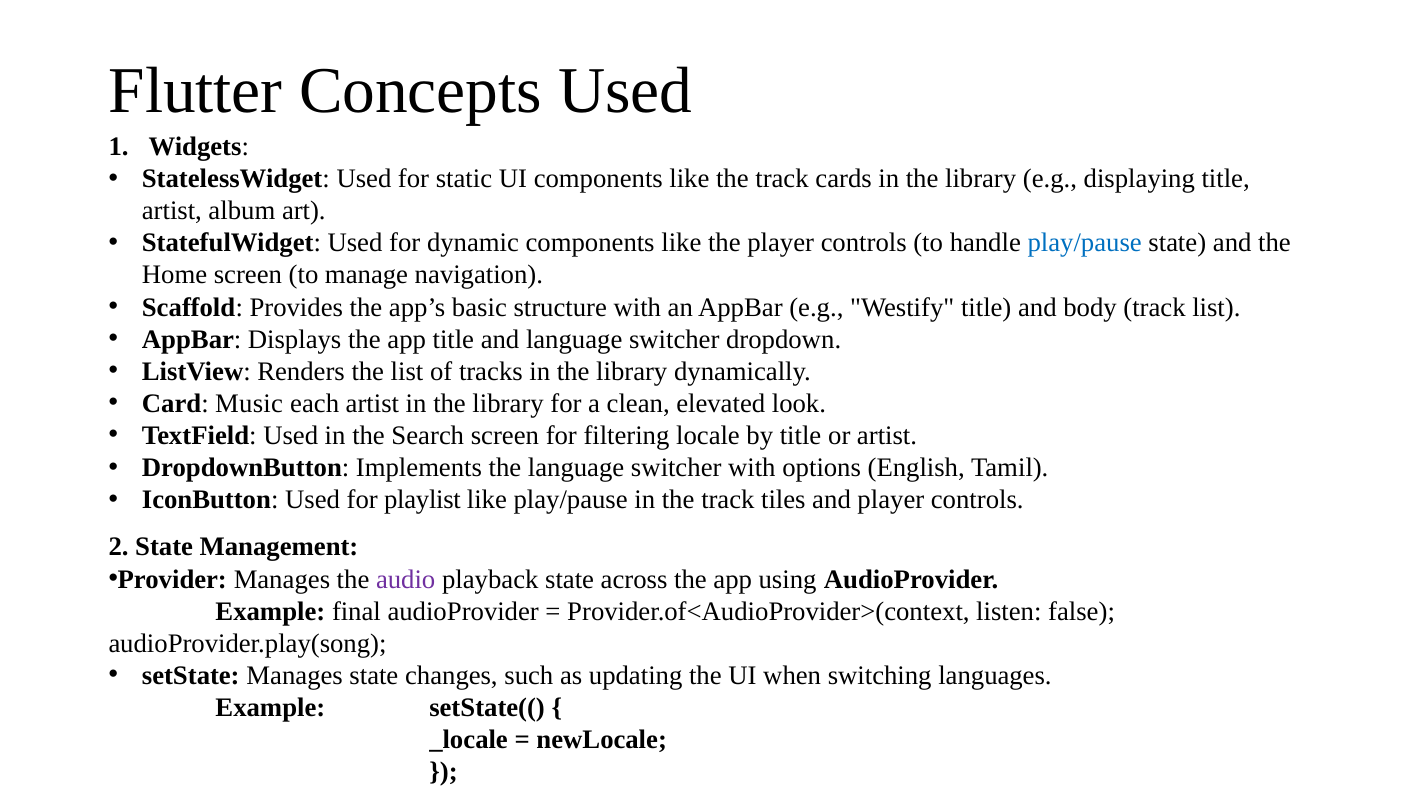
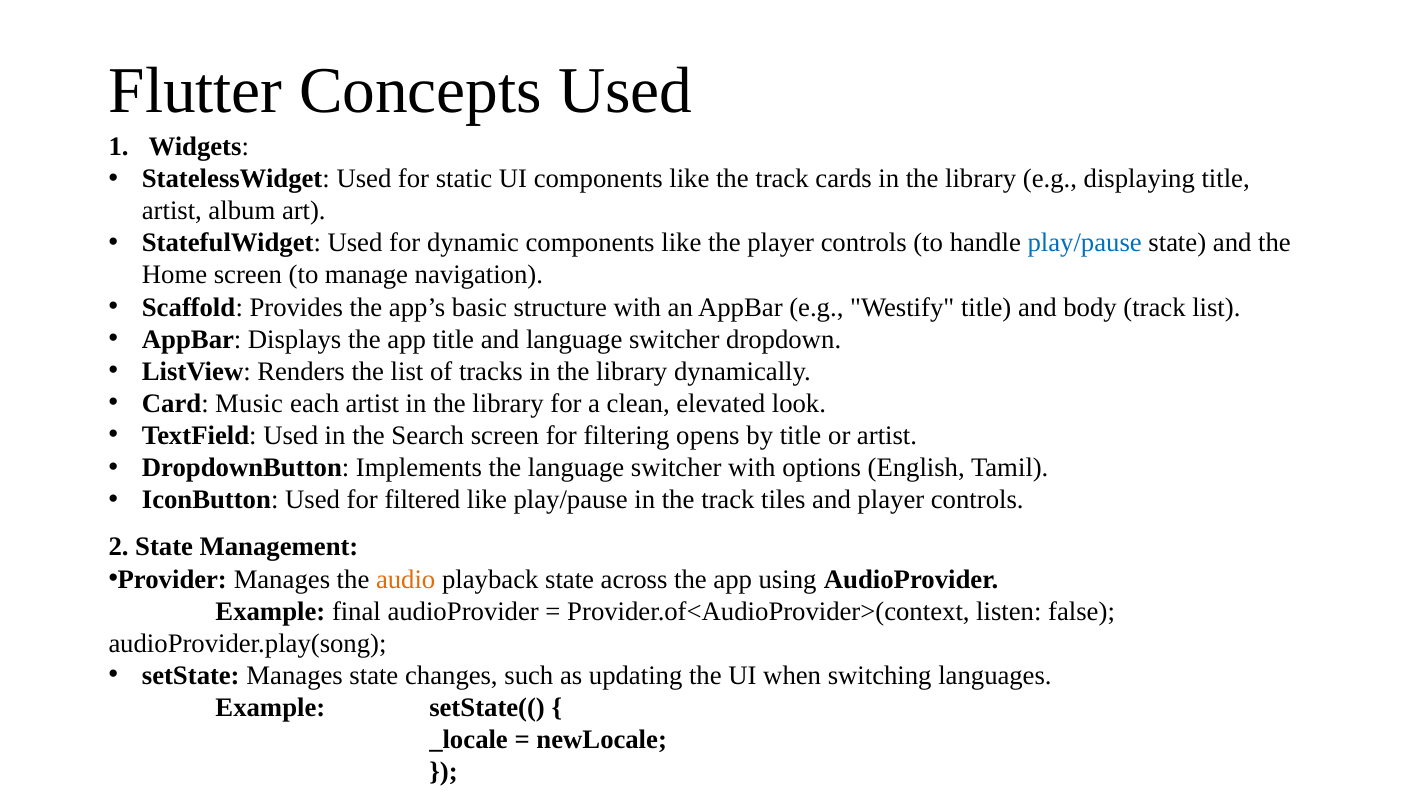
locale: locale -> opens
playlist: playlist -> filtered
audio colour: purple -> orange
